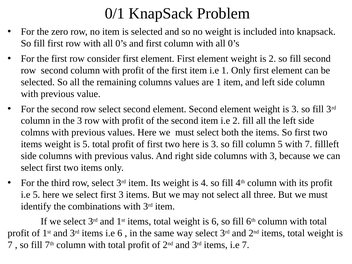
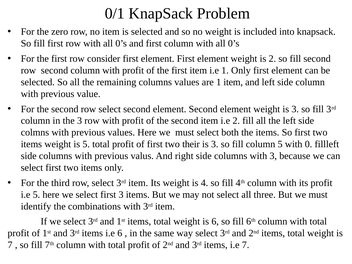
two here: here -> their
with 7: 7 -> 0
